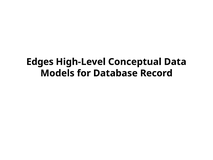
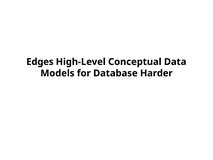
Record: Record -> Harder
